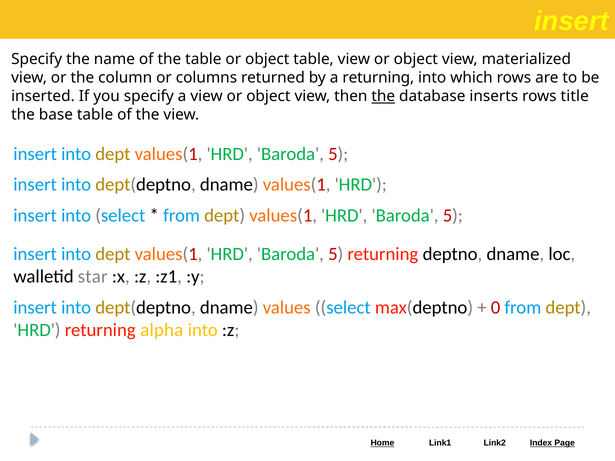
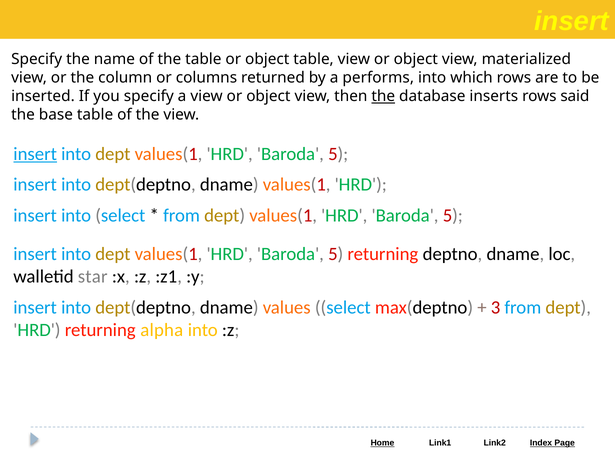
a returning: returning -> performs
title: title -> said
insert at (35, 154) underline: none -> present
0: 0 -> 3
